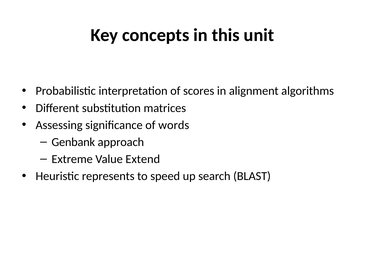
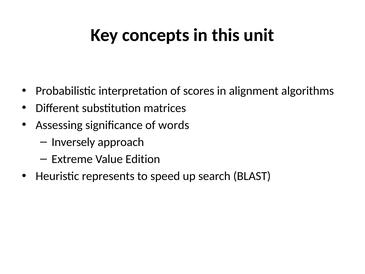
Genbank: Genbank -> Inversely
Extend: Extend -> Edition
